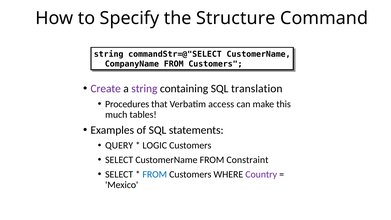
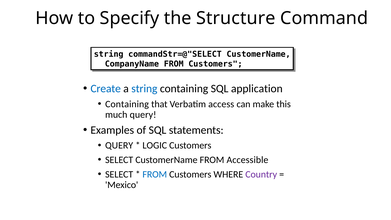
Create colour: purple -> blue
string at (144, 89) colour: purple -> blue
translation: translation -> application
Procedures at (127, 104): Procedures -> Containing
much tables: tables -> query
Constraint: Constraint -> Accessible
